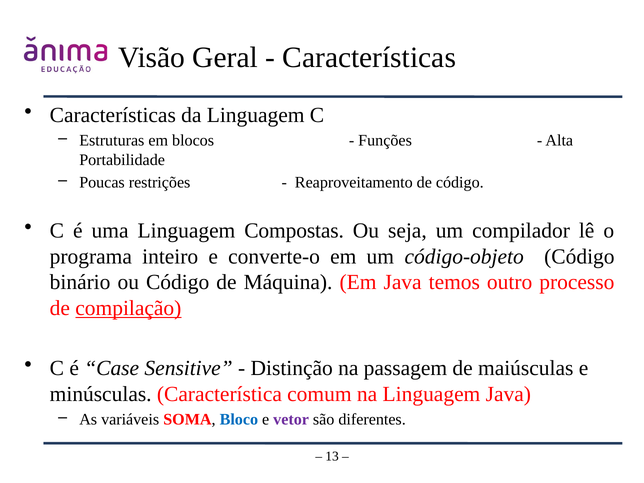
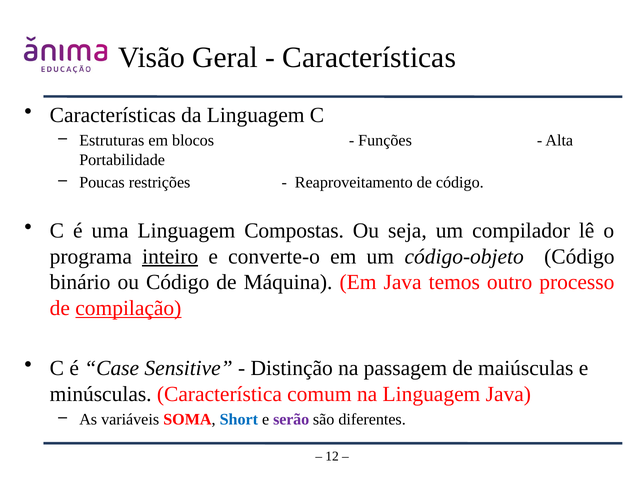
inteiro underline: none -> present
Bloco: Bloco -> Short
vetor: vetor -> serão
13: 13 -> 12
